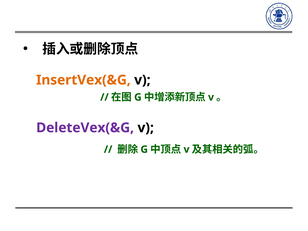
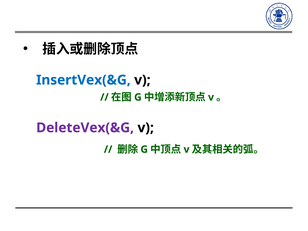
InsertVex(&G colour: orange -> blue
